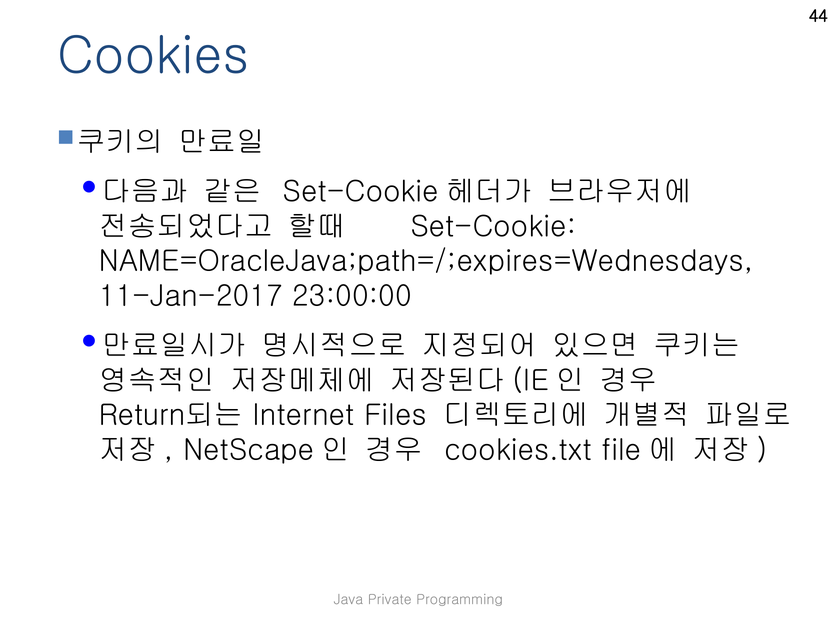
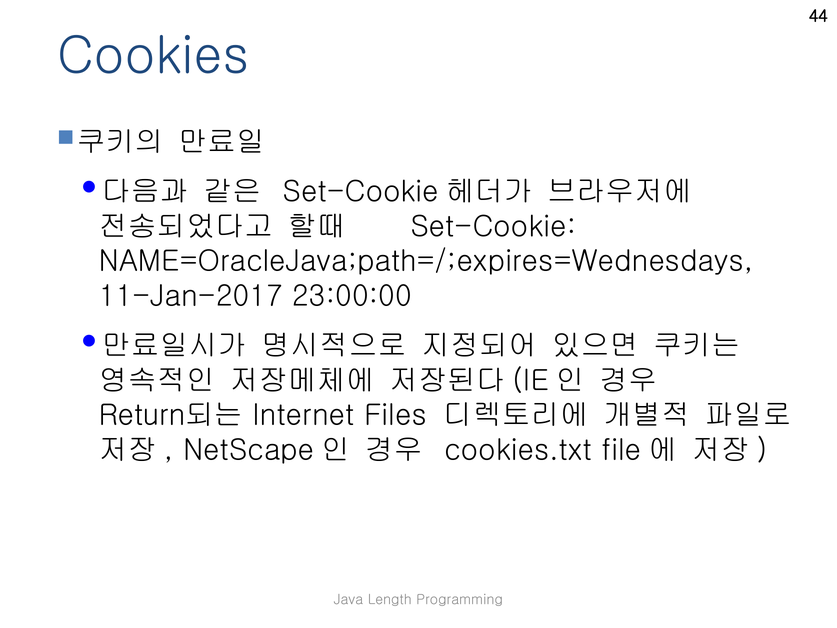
Private: Private -> Length
